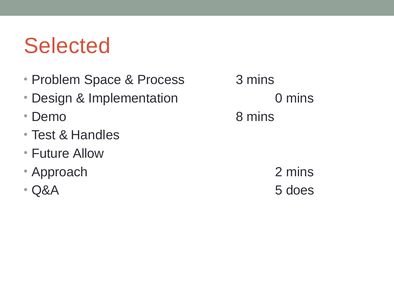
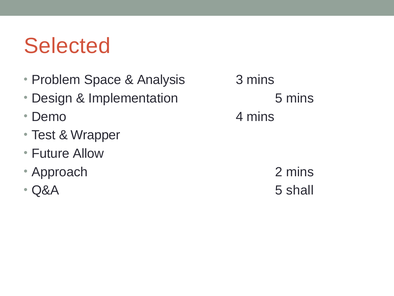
Process: Process -> Analysis
Implementation 0: 0 -> 5
8: 8 -> 4
Handles: Handles -> Wrapper
does: does -> shall
